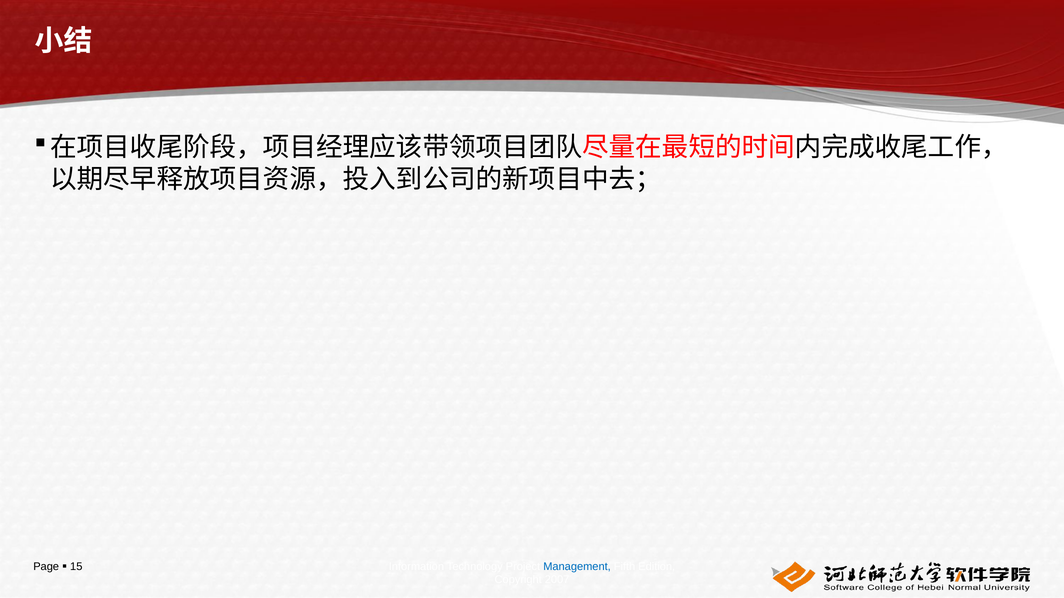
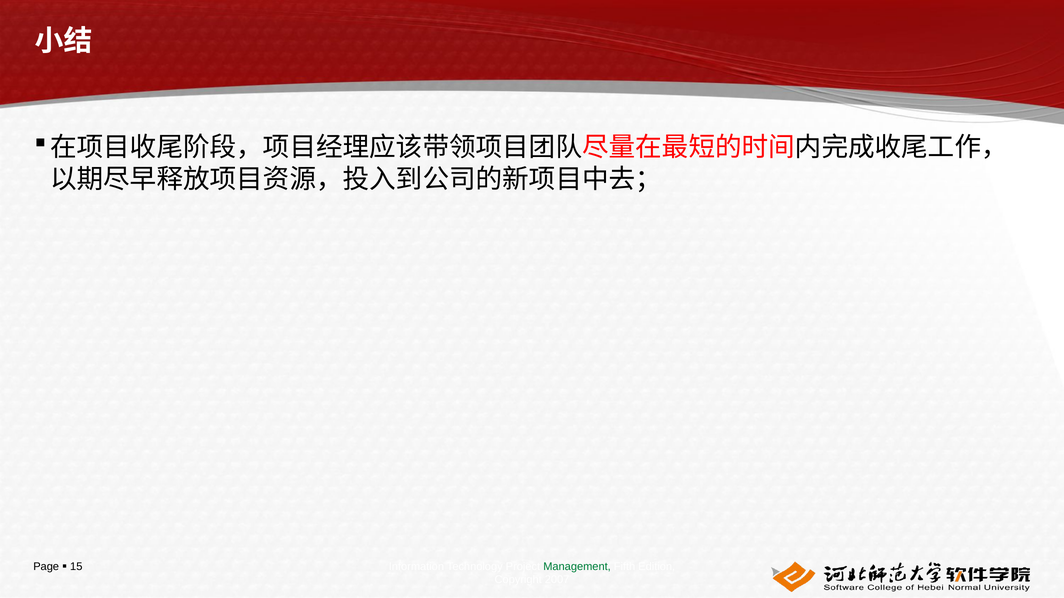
Management colour: blue -> green
